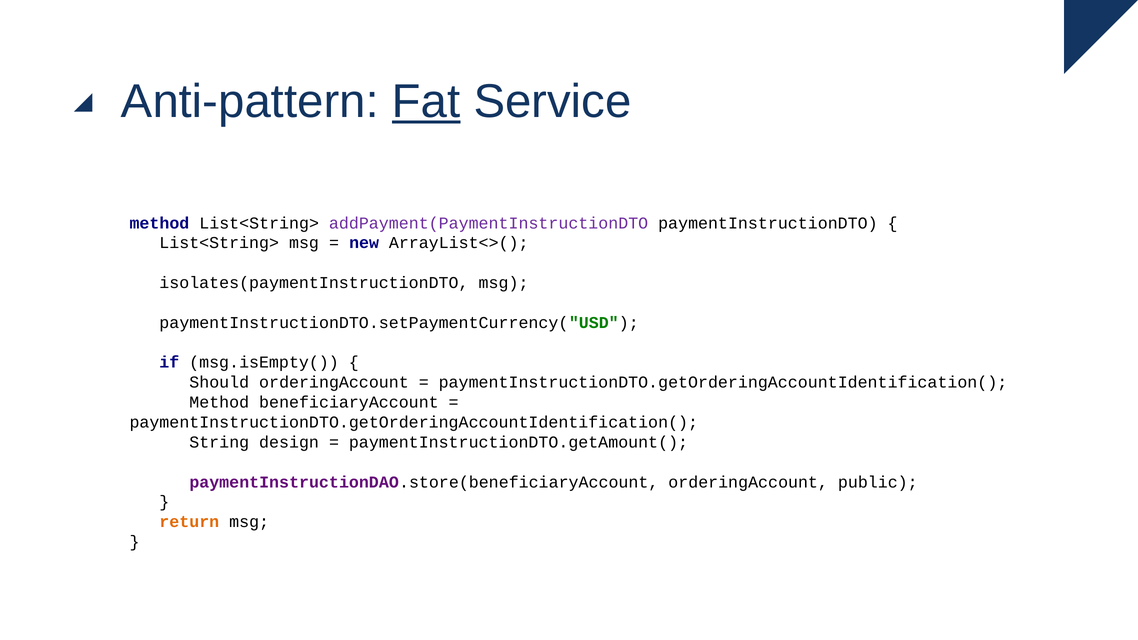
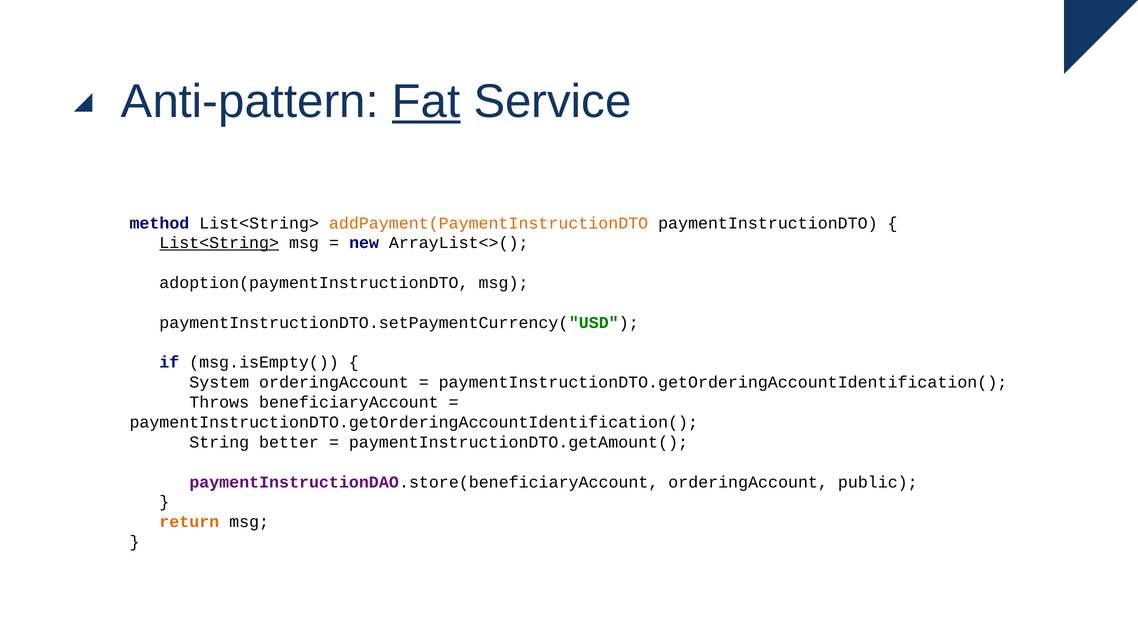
addPayment(PaymentInstructionDTO colour: purple -> orange
List<String> at (219, 243) underline: none -> present
isolates(paymentInstructionDTO: isolates(paymentInstructionDTO -> adoption(paymentInstructionDTO
Should: Should -> System
Method at (219, 402): Method -> Throws
design: design -> better
